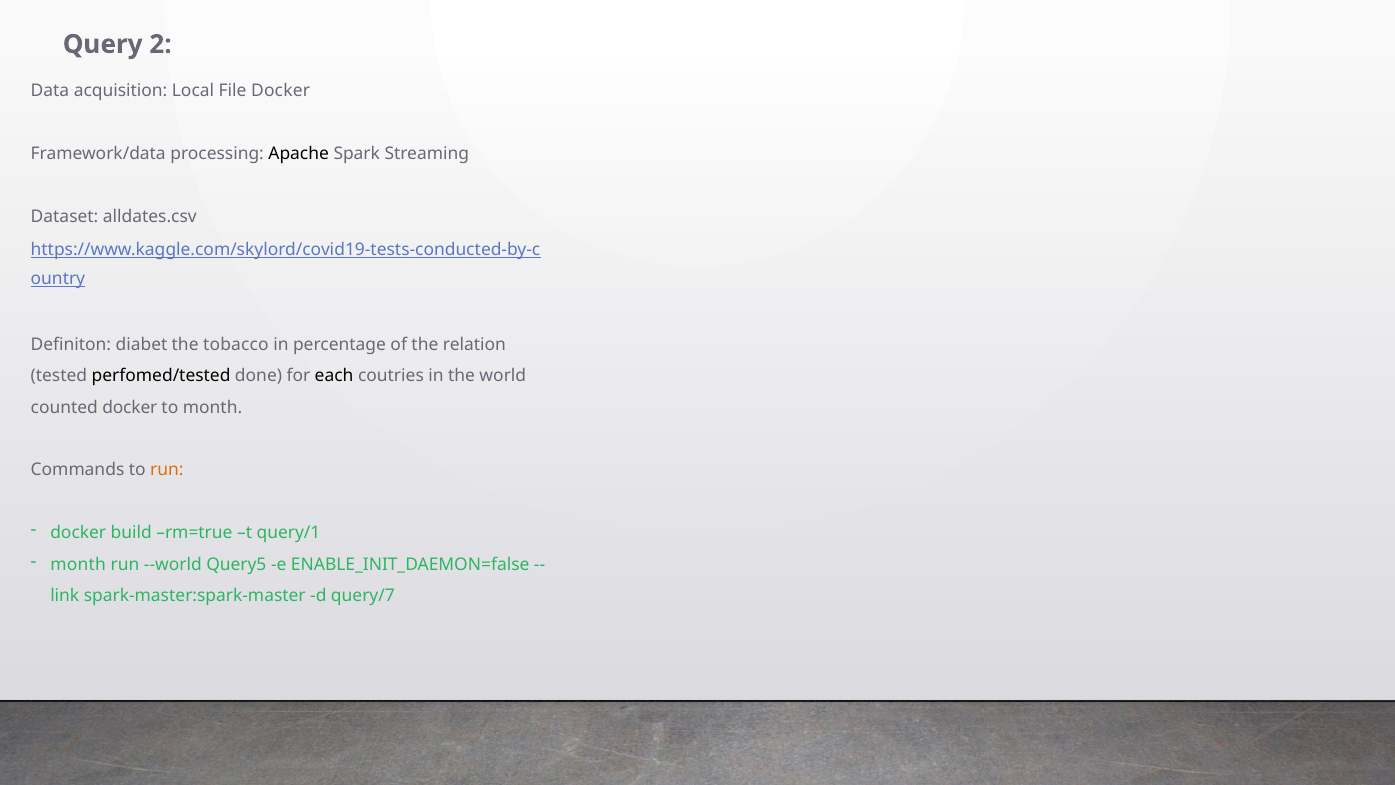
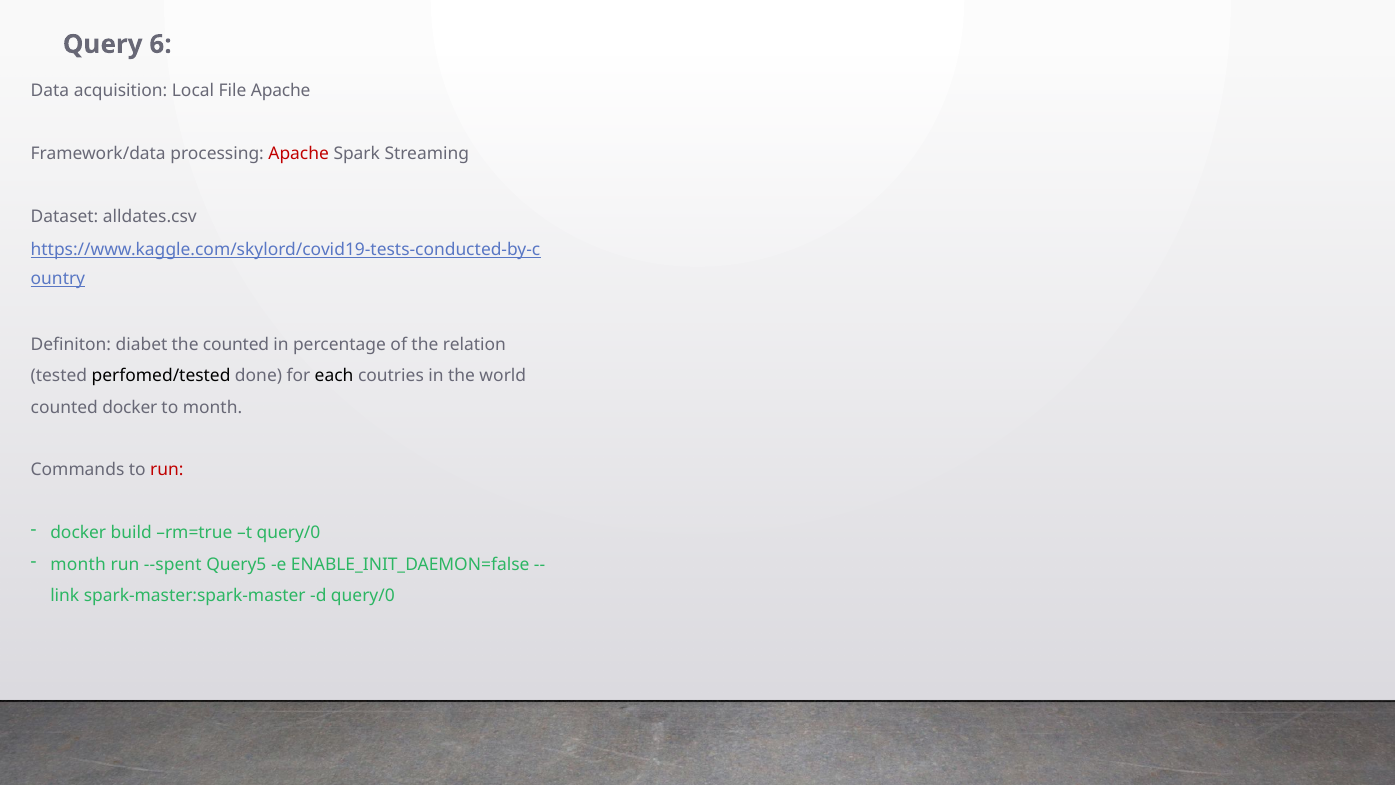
2: 2 -> 6
File Docker: Docker -> Apache
Apache at (299, 154) colour: black -> red
the tobacco: tobacco -> counted
run at (167, 470) colour: orange -> red
t query/1: query/1 -> query/0
--world: --world -> --spent
d query/7: query/7 -> query/0
